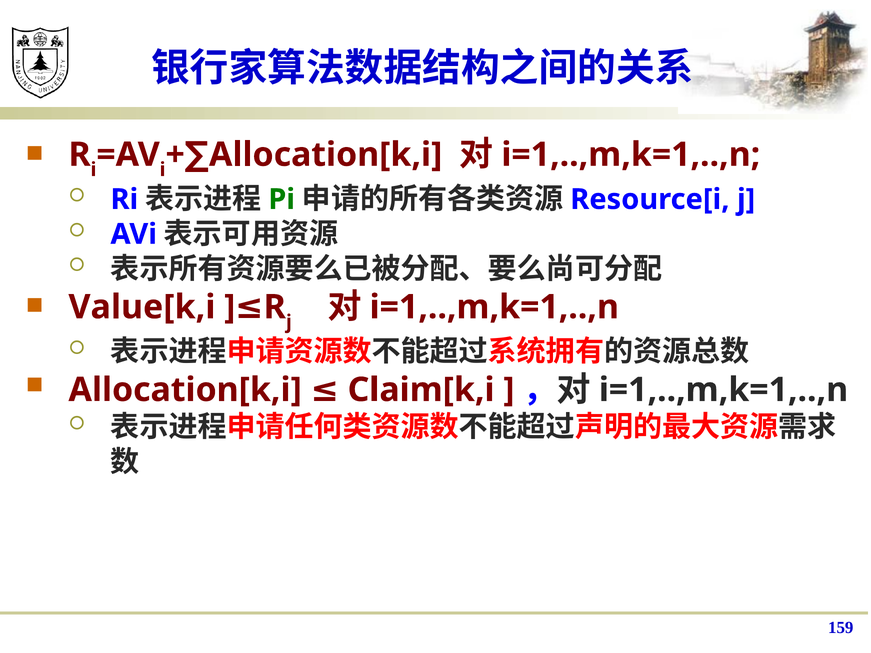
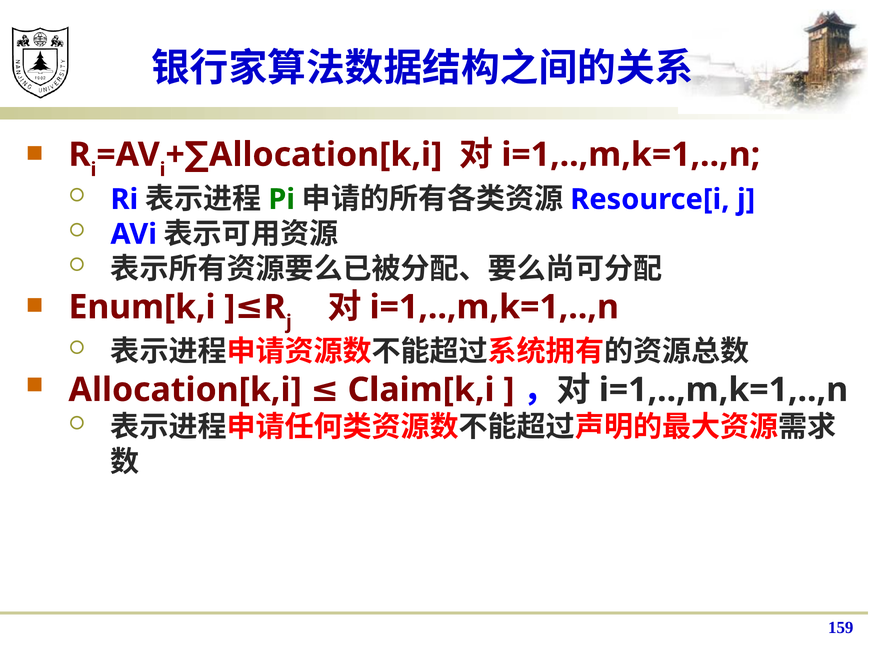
Value[k,i: Value[k,i -> Enum[k,i
